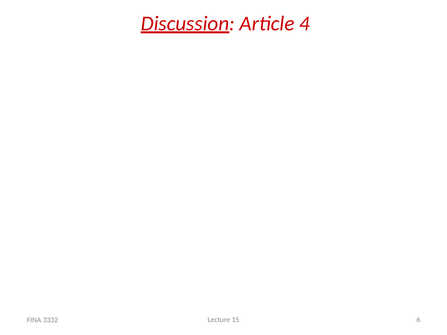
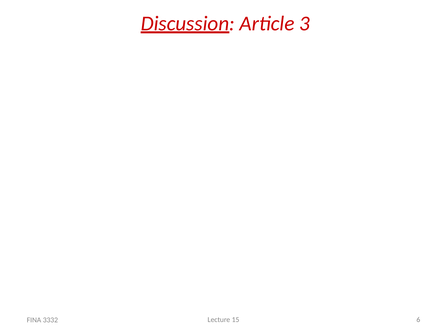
4: 4 -> 3
